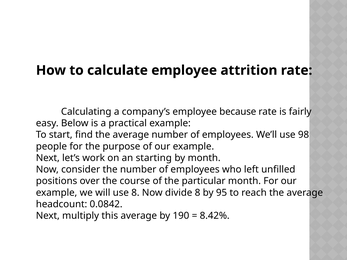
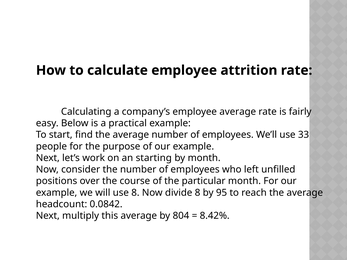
employee because: because -> average
98: 98 -> 33
190: 190 -> 804
